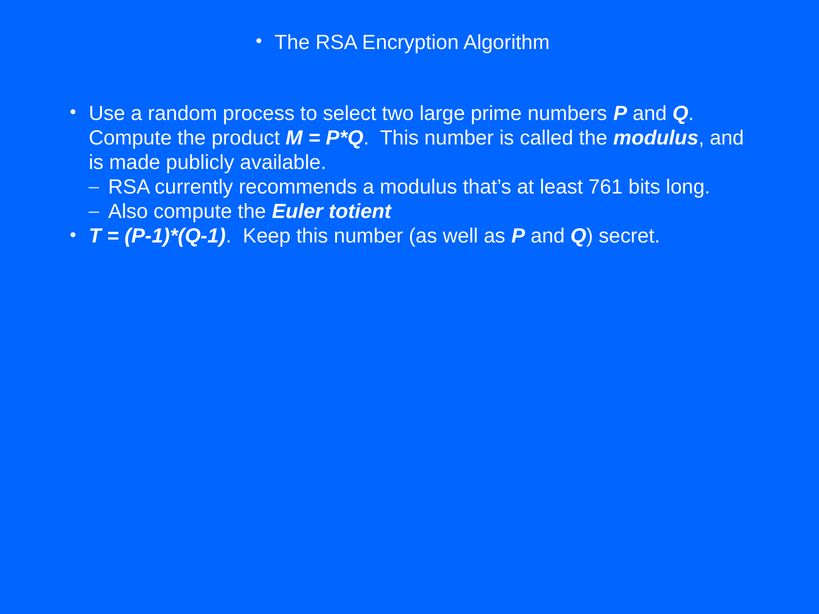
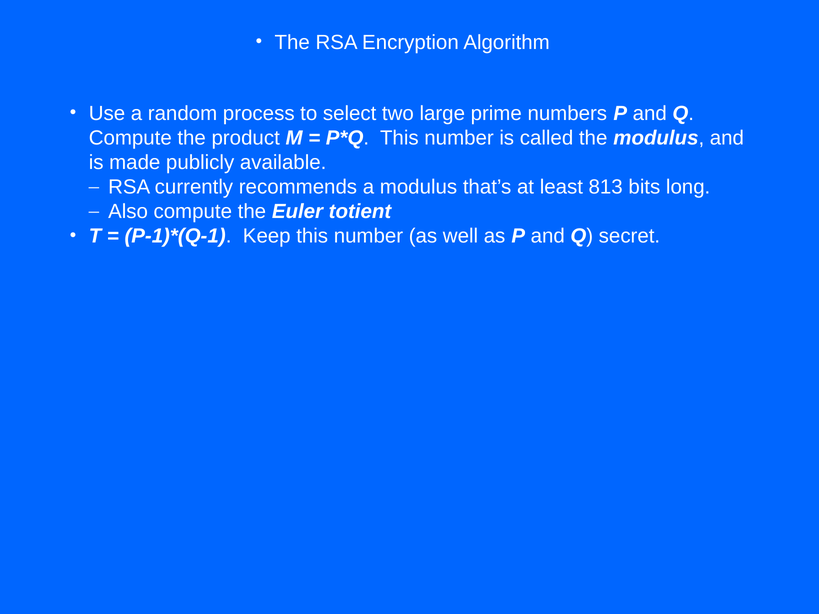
761: 761 -> 813
